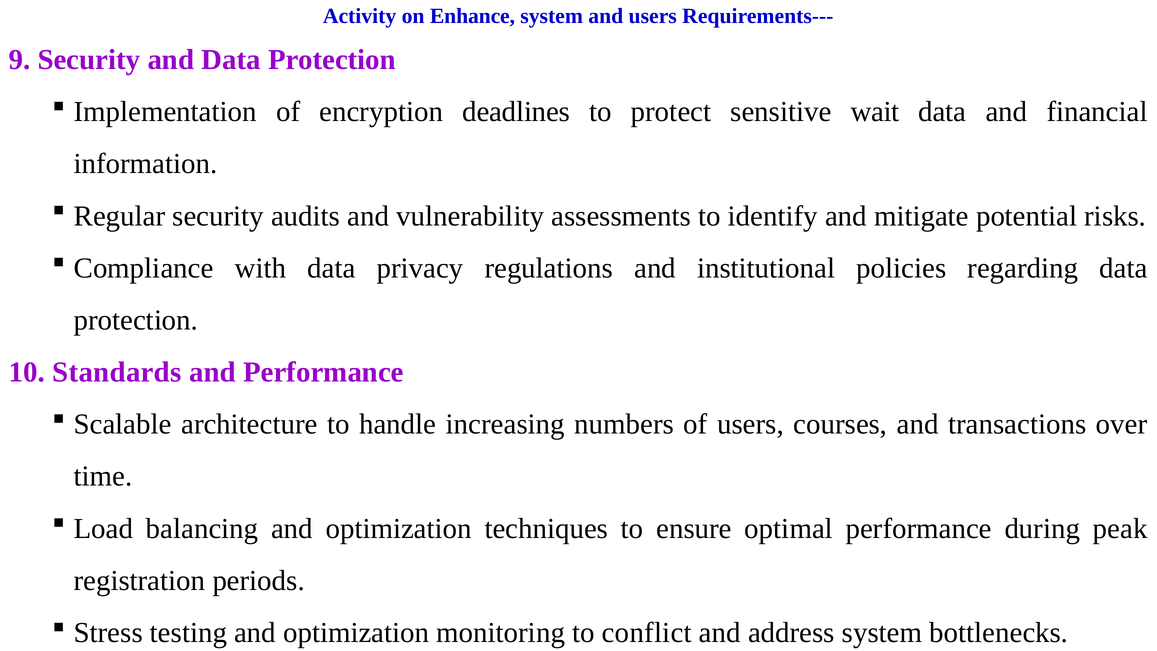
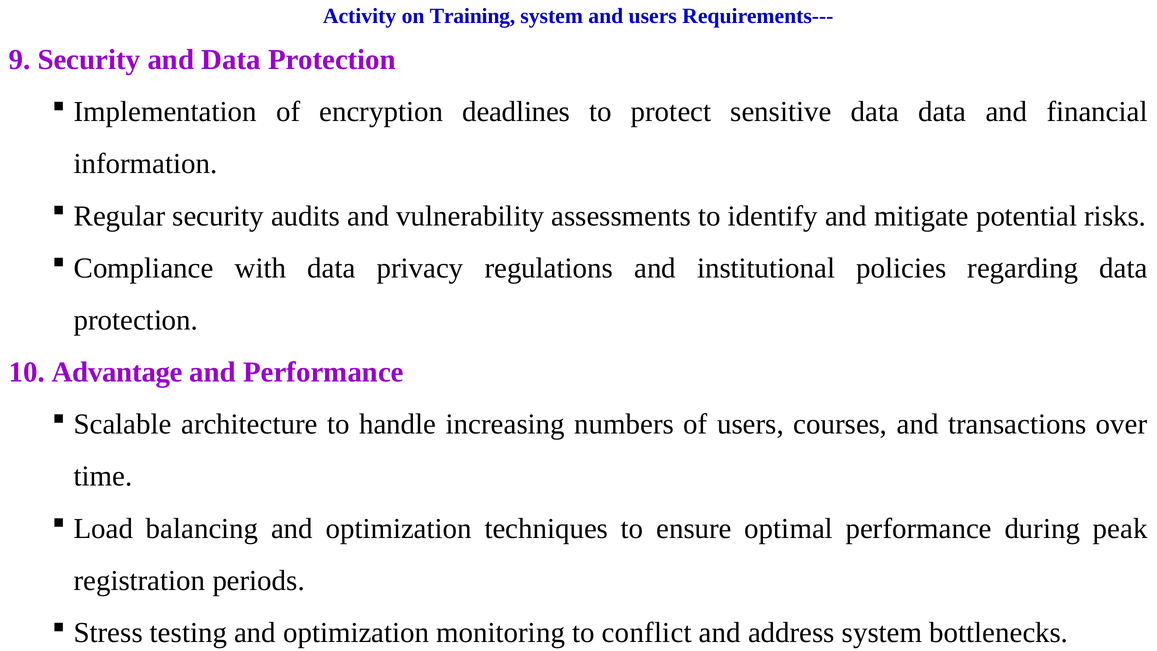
Enhance: Enhance -> Training
sensitive wait: wait -> data
Standards: Standards -> Advantage
